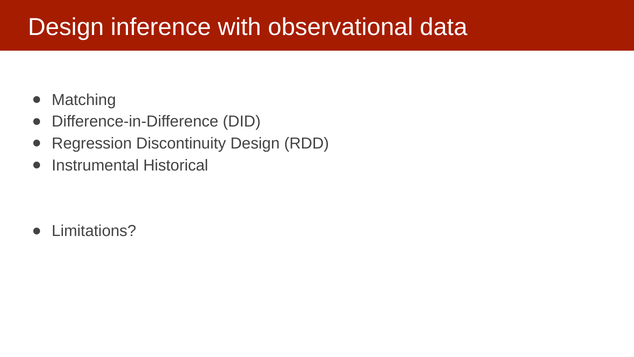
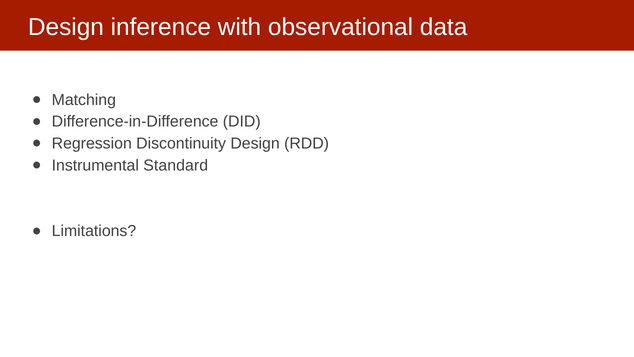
Historical: Historical -> Standard
